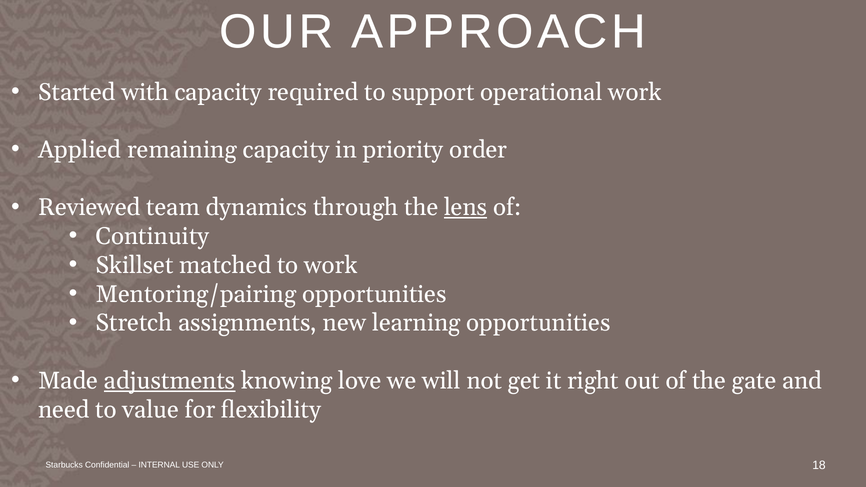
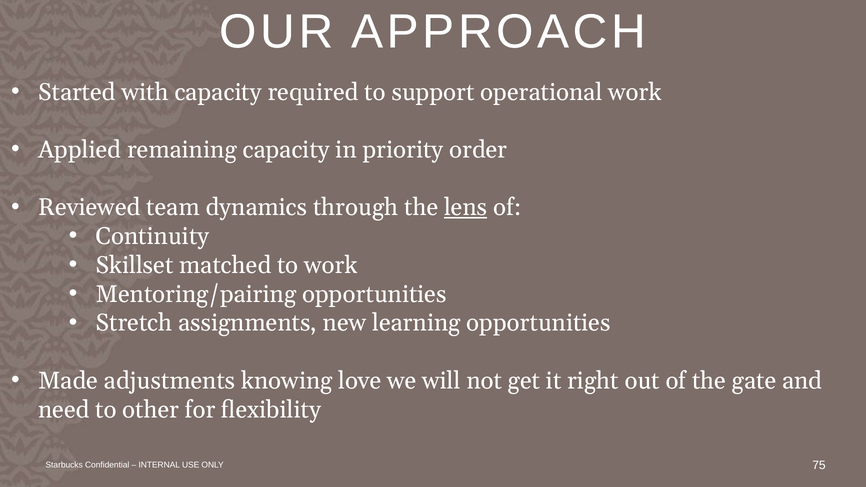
adjustments underline: present -> none
value: value -> other
18: 18 -> 75
